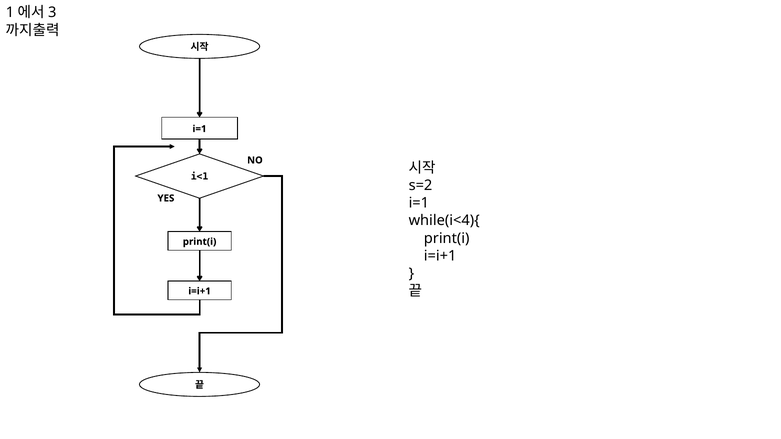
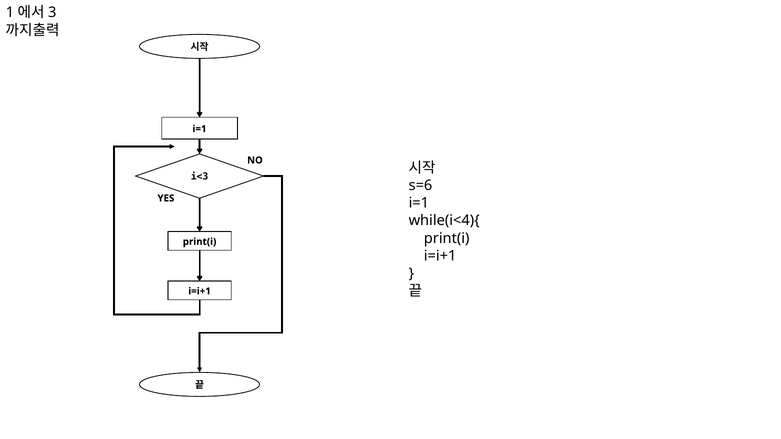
i<1: i<1 -> i<3
s=2: s=2 -> s=6
